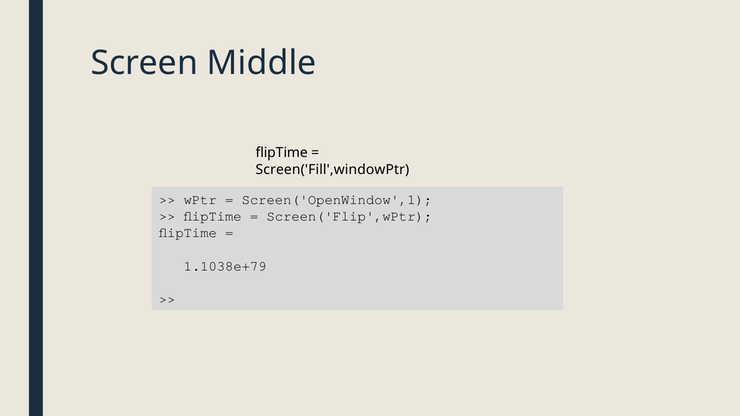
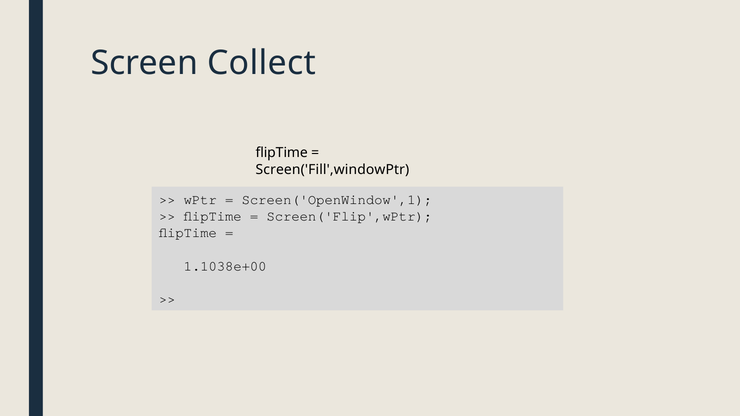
Middle: Middle -> Collect
1.1038e+79: 1.1038e+79 -> 1.1038e+00
